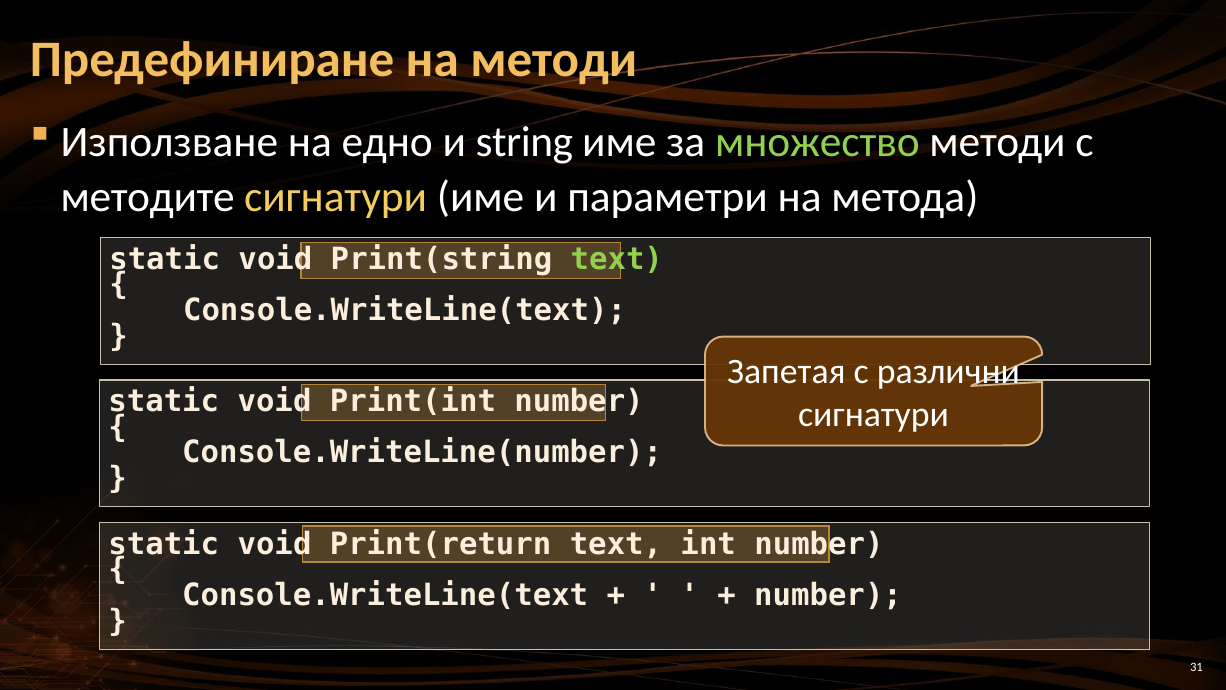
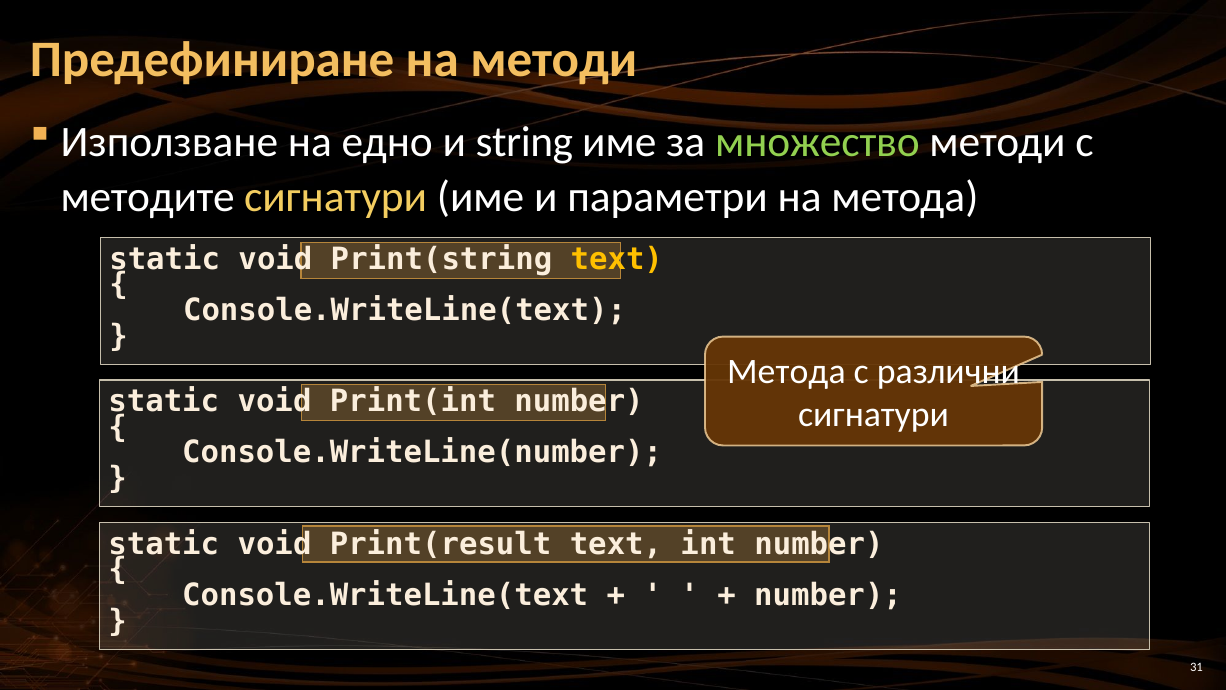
text at (617, 259) colour: light green -> yellow
Запетая at (786, 372): Запетая -> Метода
Print(return: Print(return -> Print(result
